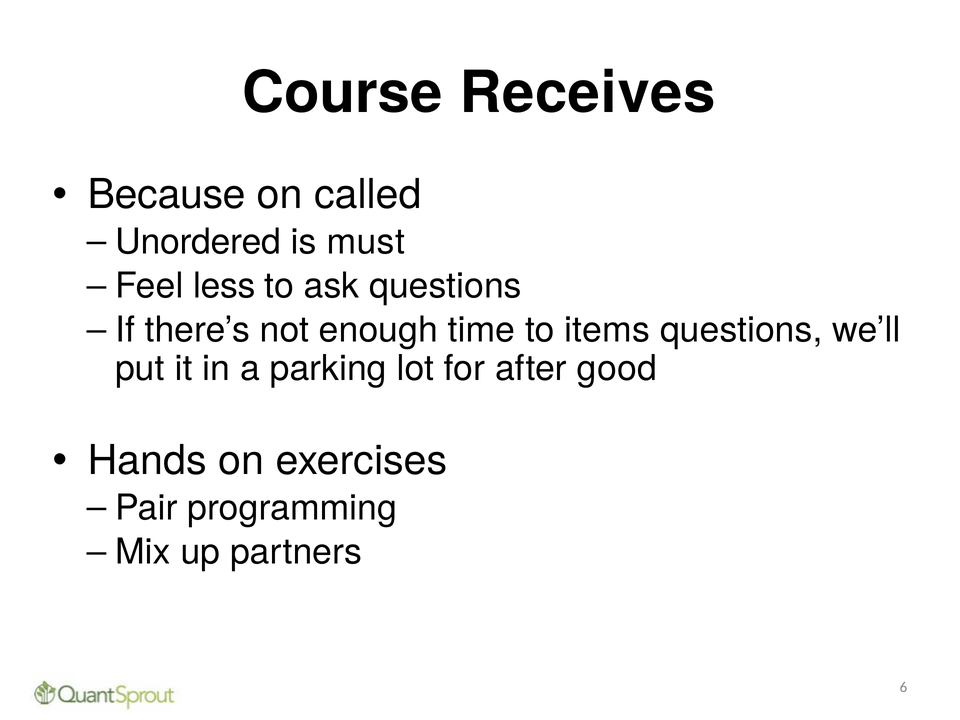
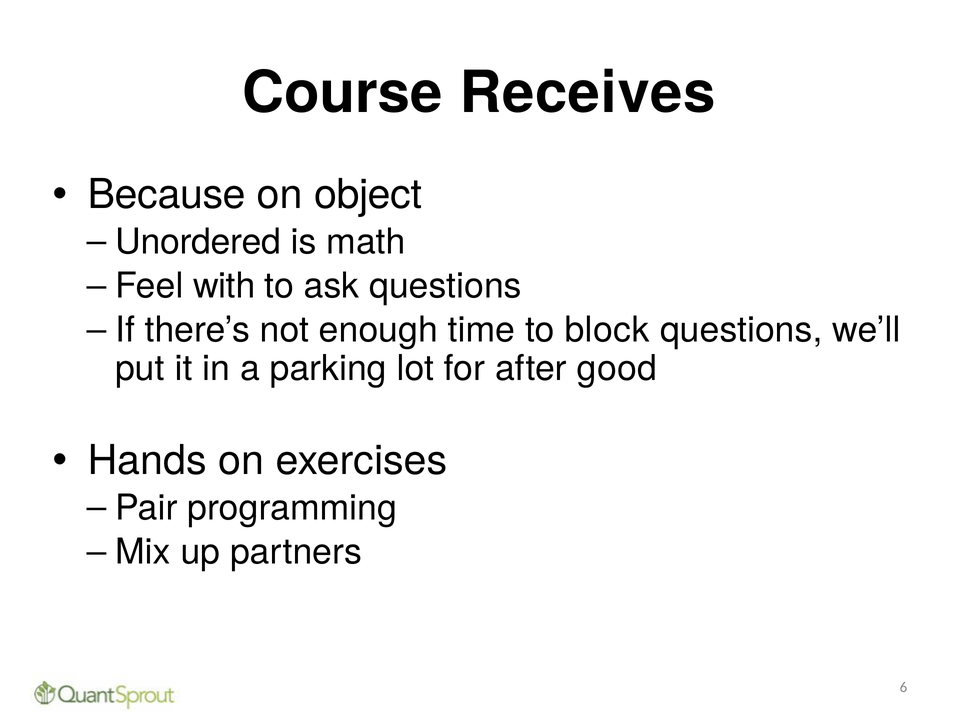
called: called -> object
must: must -> math
less: less -> with
items: items -> block
